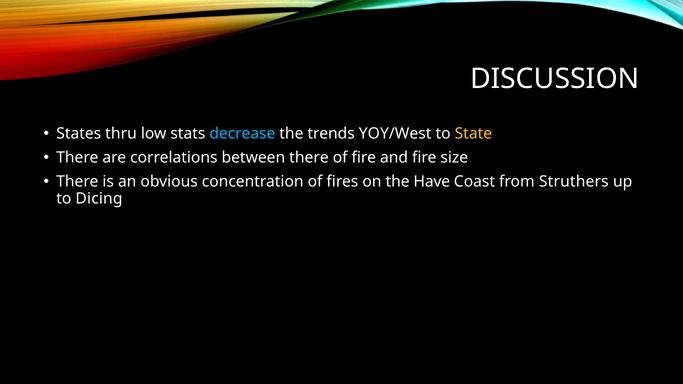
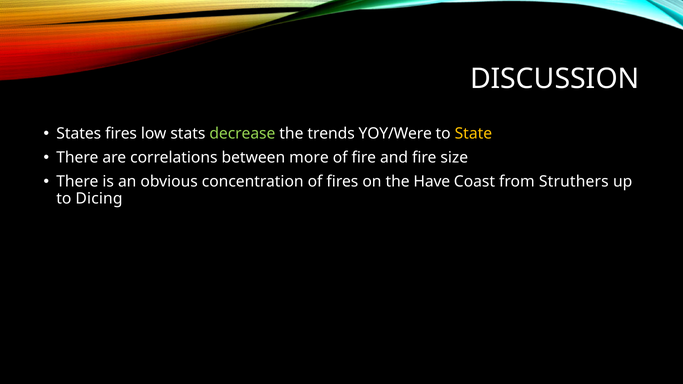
States thru: thru -> fires
decrease colour: light blue -> light green
YOY/West: YOY/West -> YOY/Were
between there: there -> more
